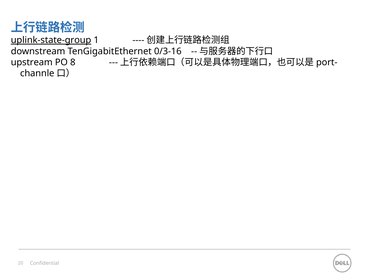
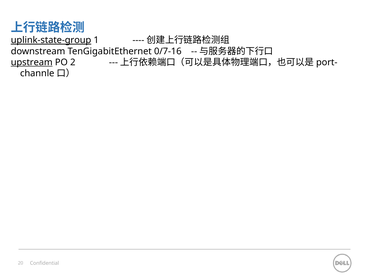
0/3-16: 0/3-16 -> 0/7-16
upstream underline: none -> present
8: 8 -> 2
